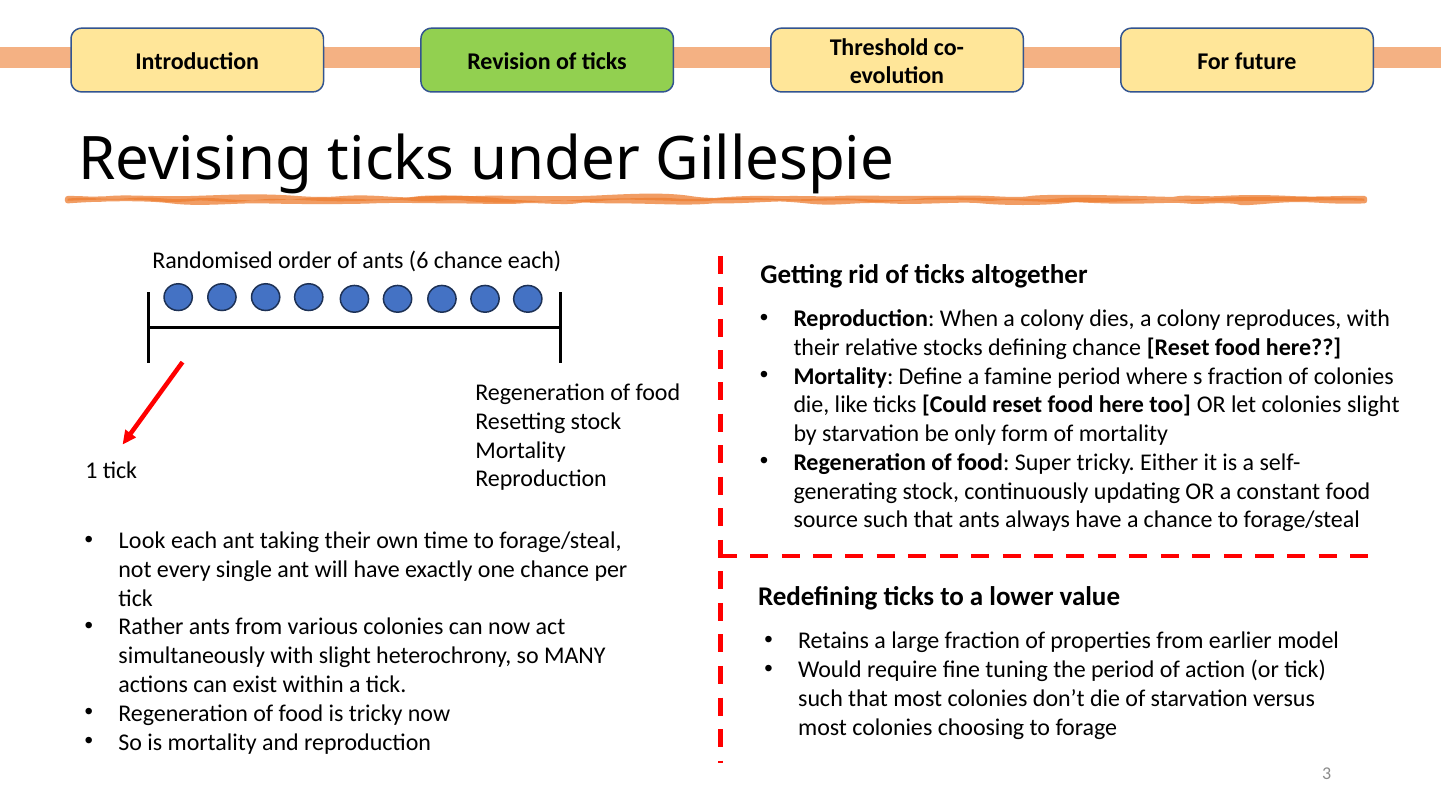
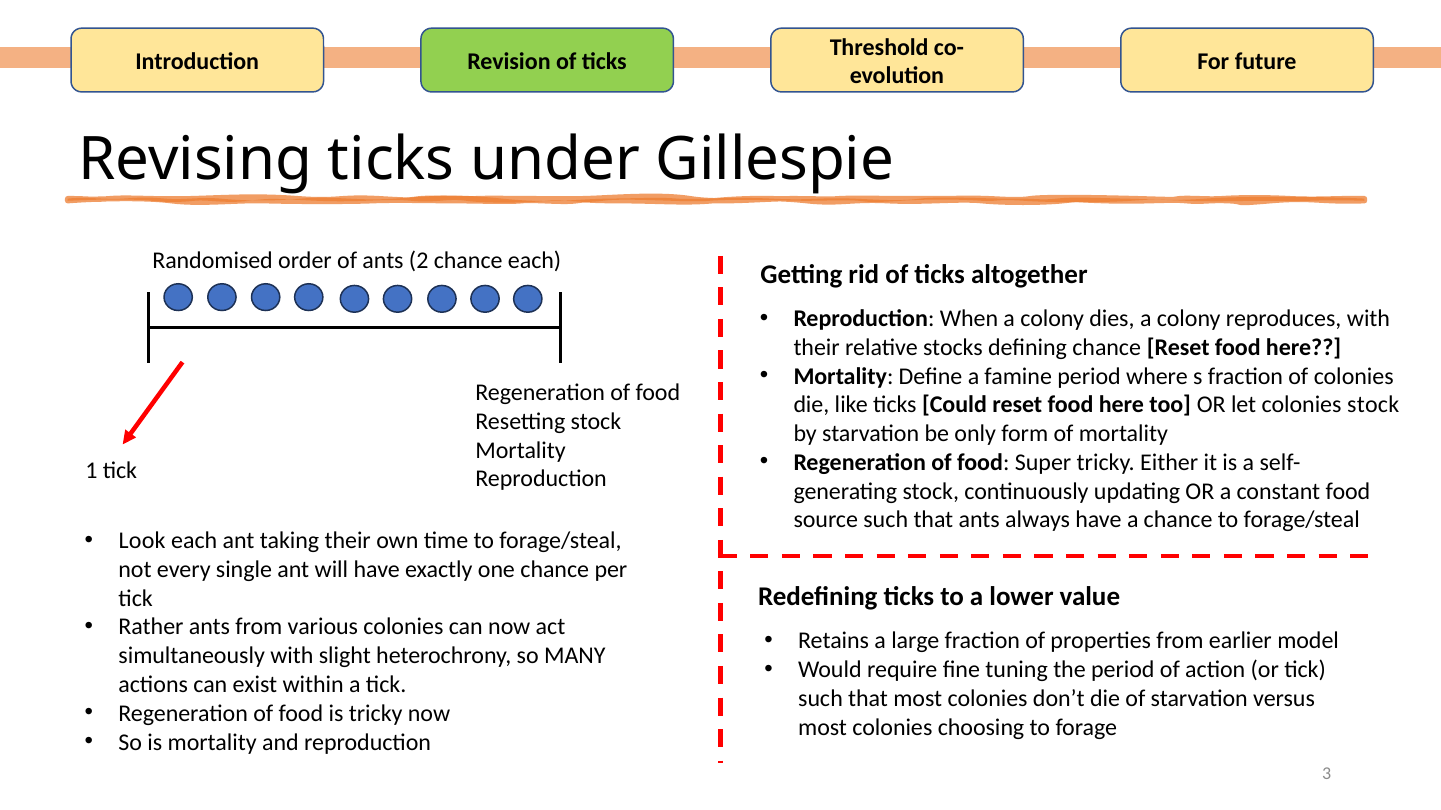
6: 6 -> 2
colonies slight: slight -> stock
